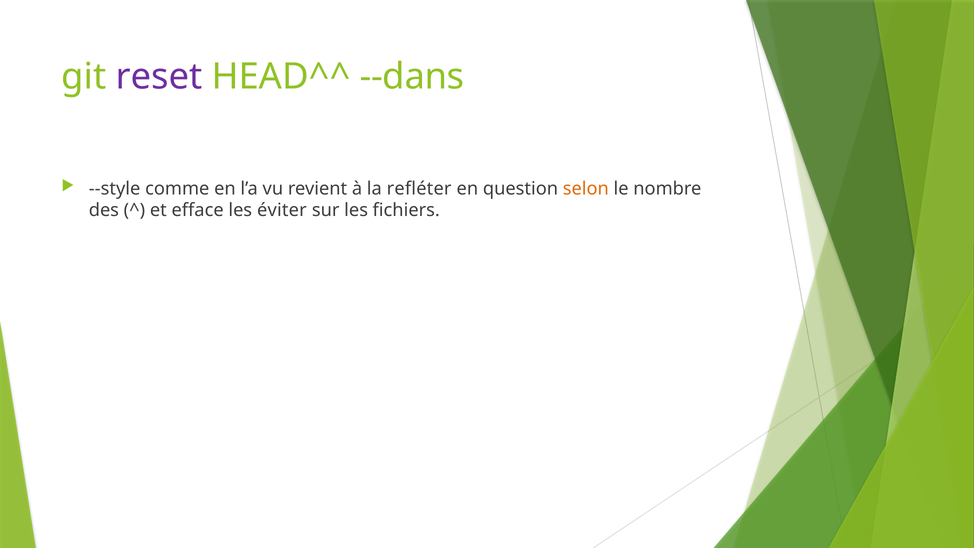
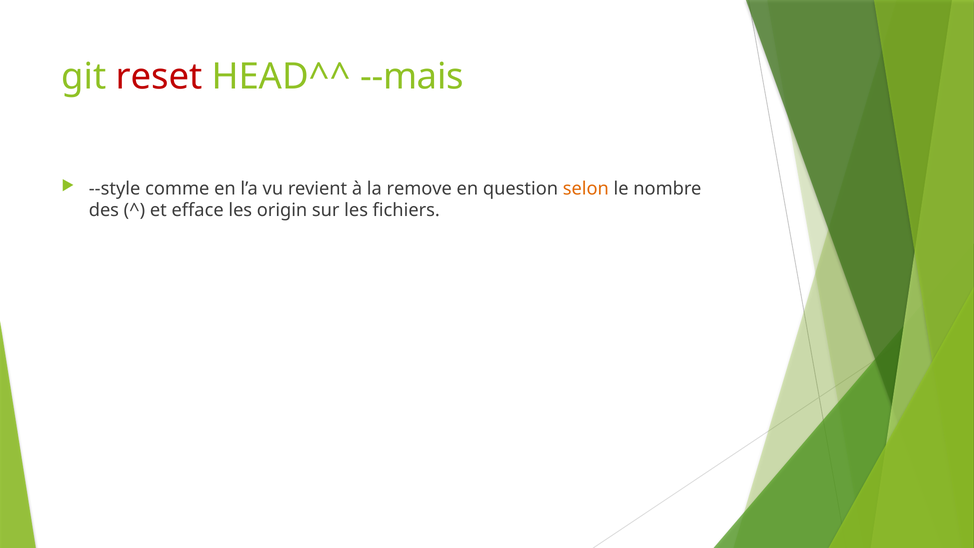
reset colour: purple -> red
--dans: --dans -> --mais
refléter: refléter -> remove
éviter: éviter -> origin
